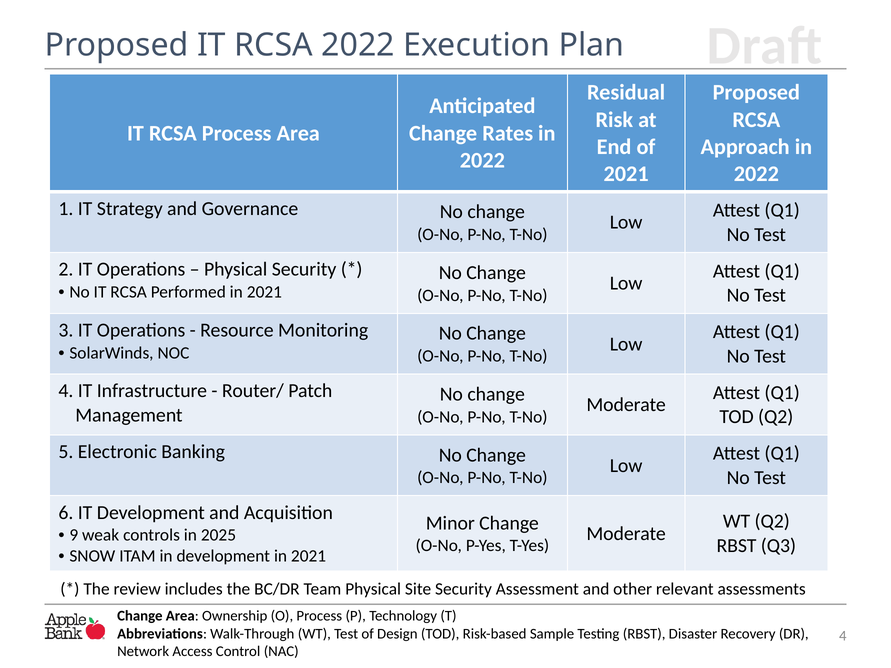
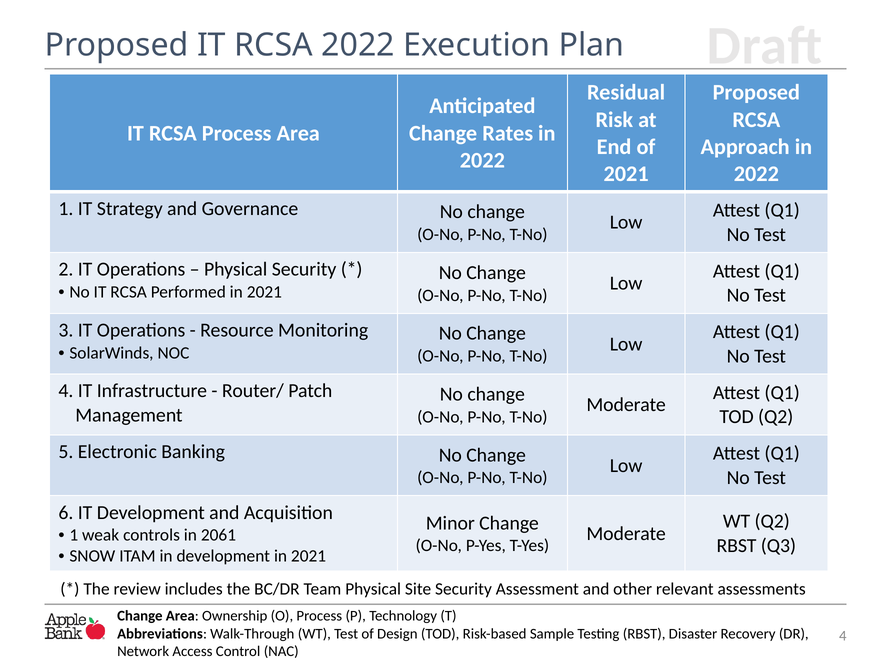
9 at (74, 535): 9 -> 1
2025: 2025 -> 2061
